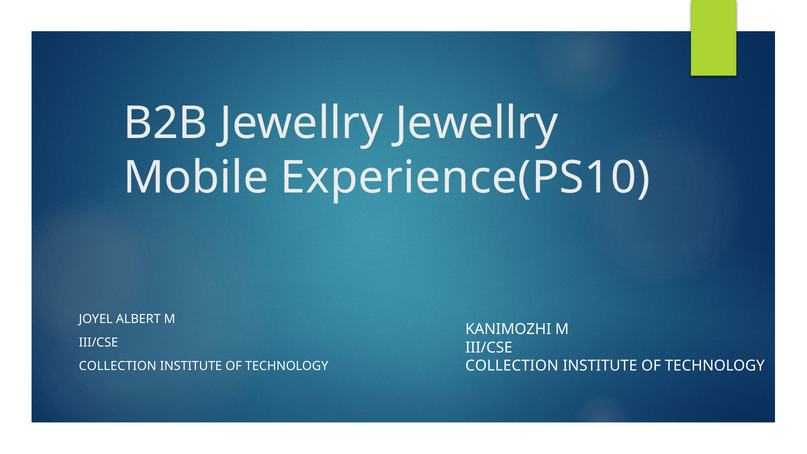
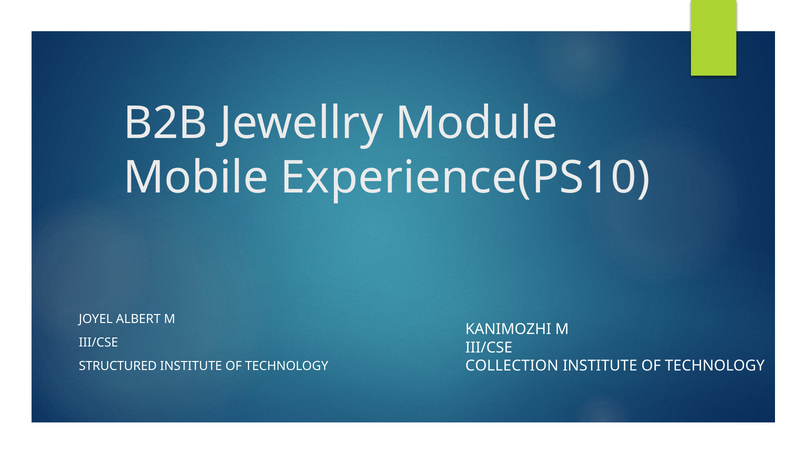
Jewellry Jewellry: Jewellry -> Module
COLLECTION at (118, 366): COLLECTION -> STRUCTURED
